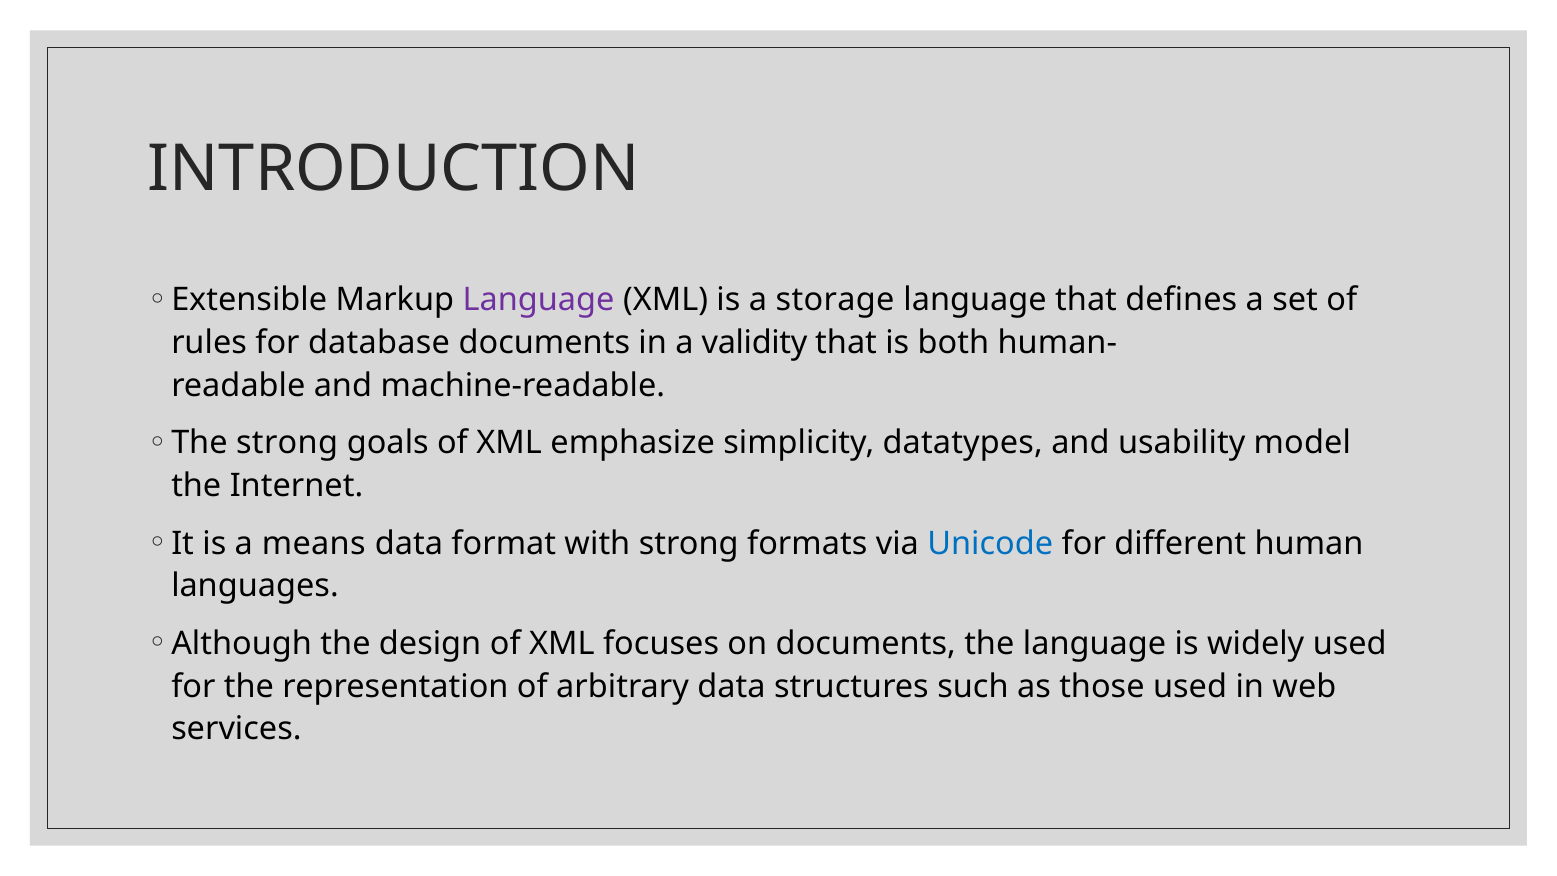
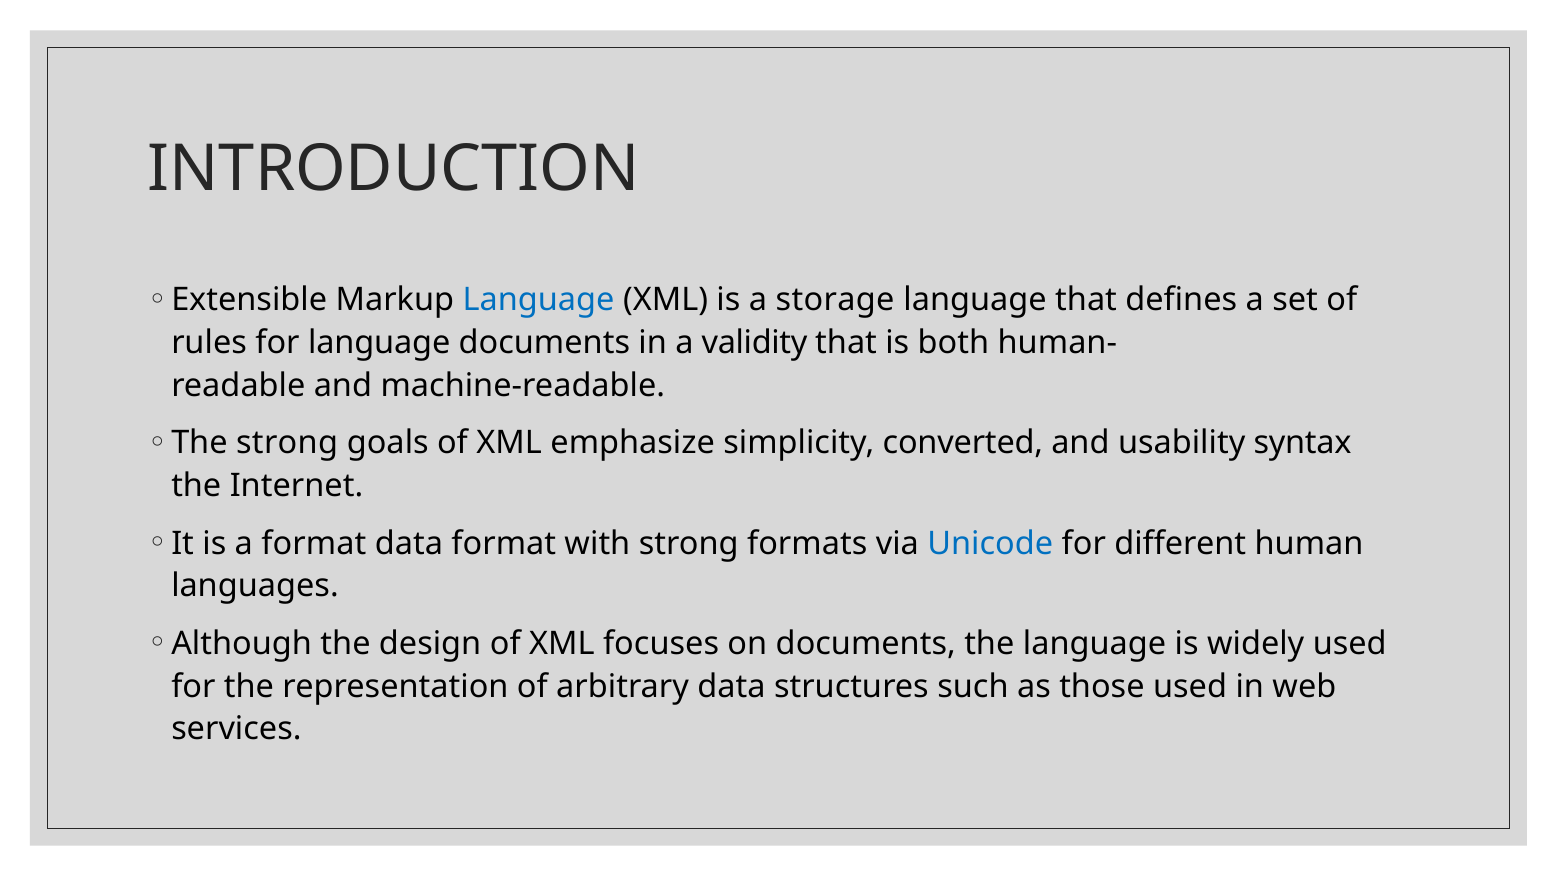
Language at (539, 300) colour: purple -> blue
for database: database -> language
datatypes: datatypes -> converted
model: model -> syntax
a means: means -> format
